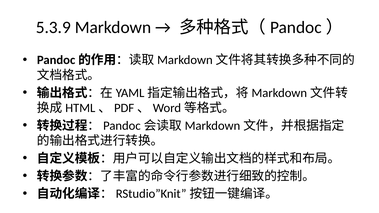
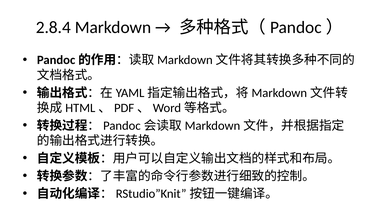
5.3.9: 5.3.9 -> 2.8.4
